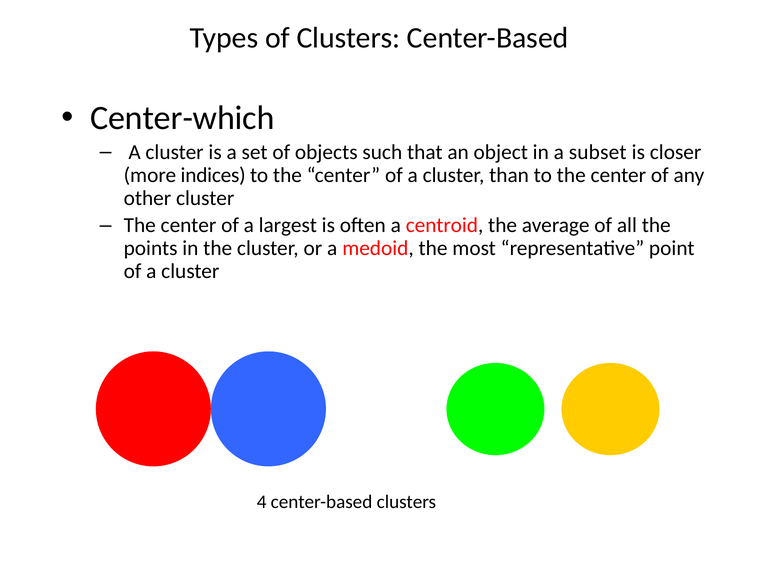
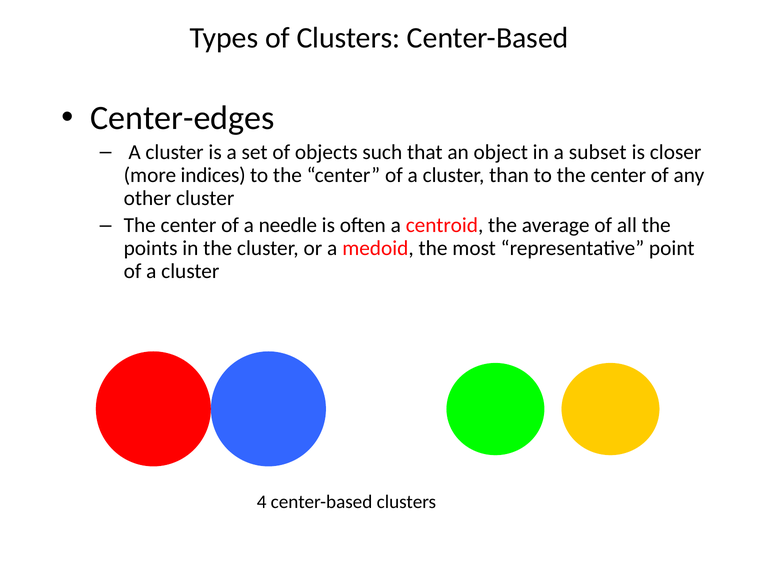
Center-which: Center-which -> Center-edges
largest: largest -> needle
